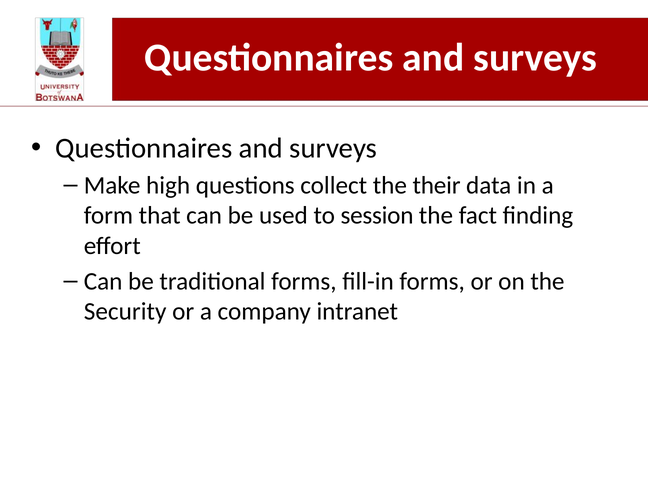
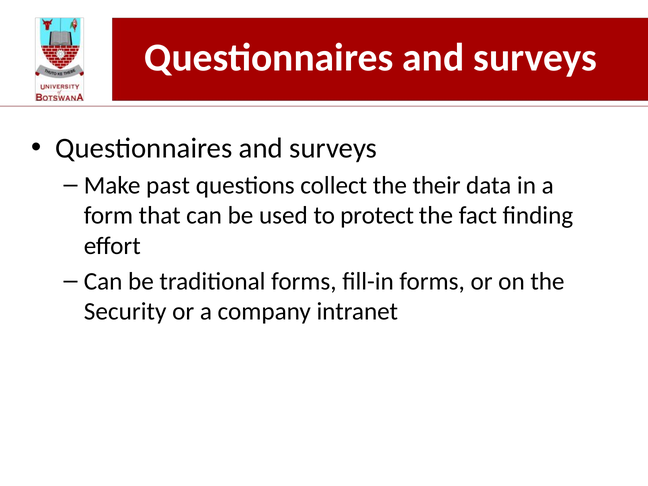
high: high -> past
session: session -> protect
